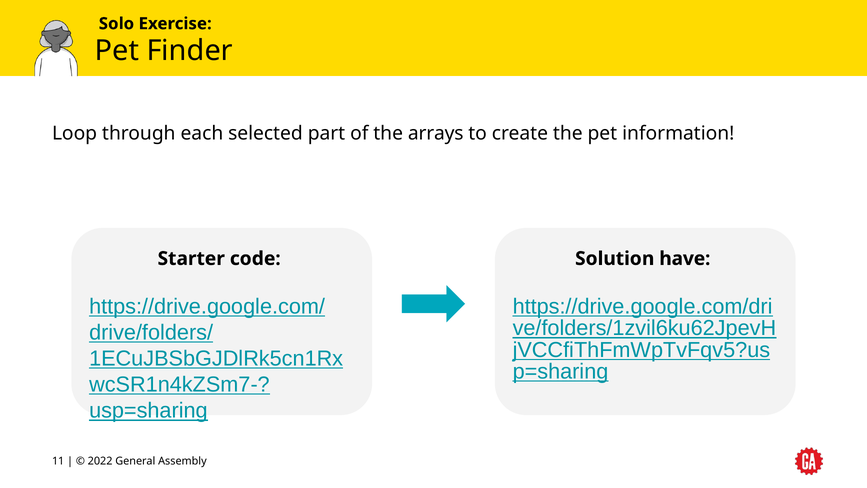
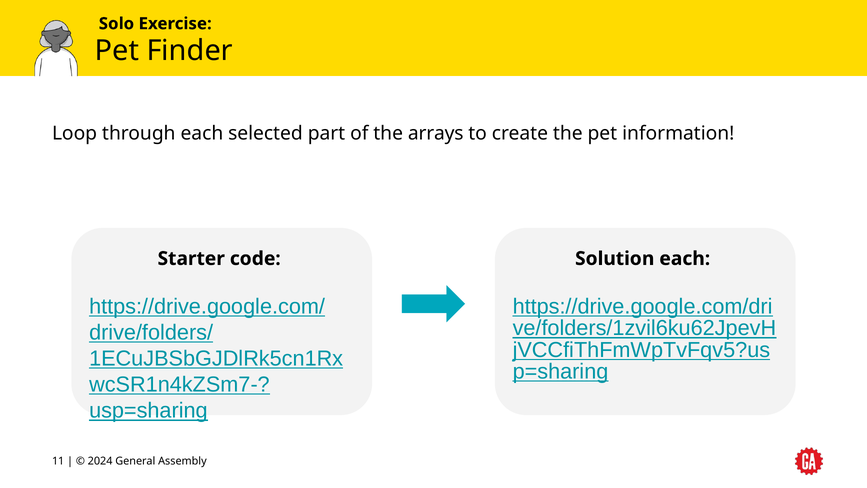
Solution have: have -> each
2022: 2022 -> 2024
